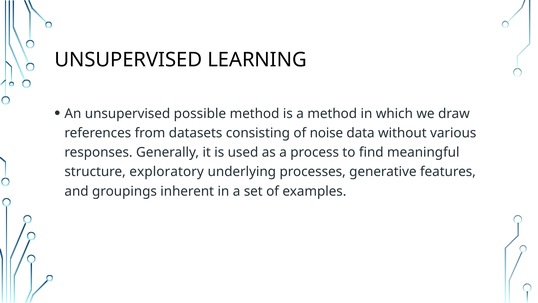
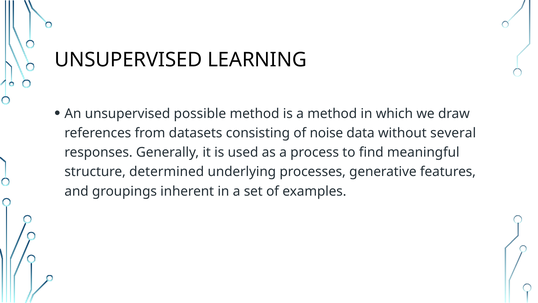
various: various -> several
exploratory: exploratory -> determined
